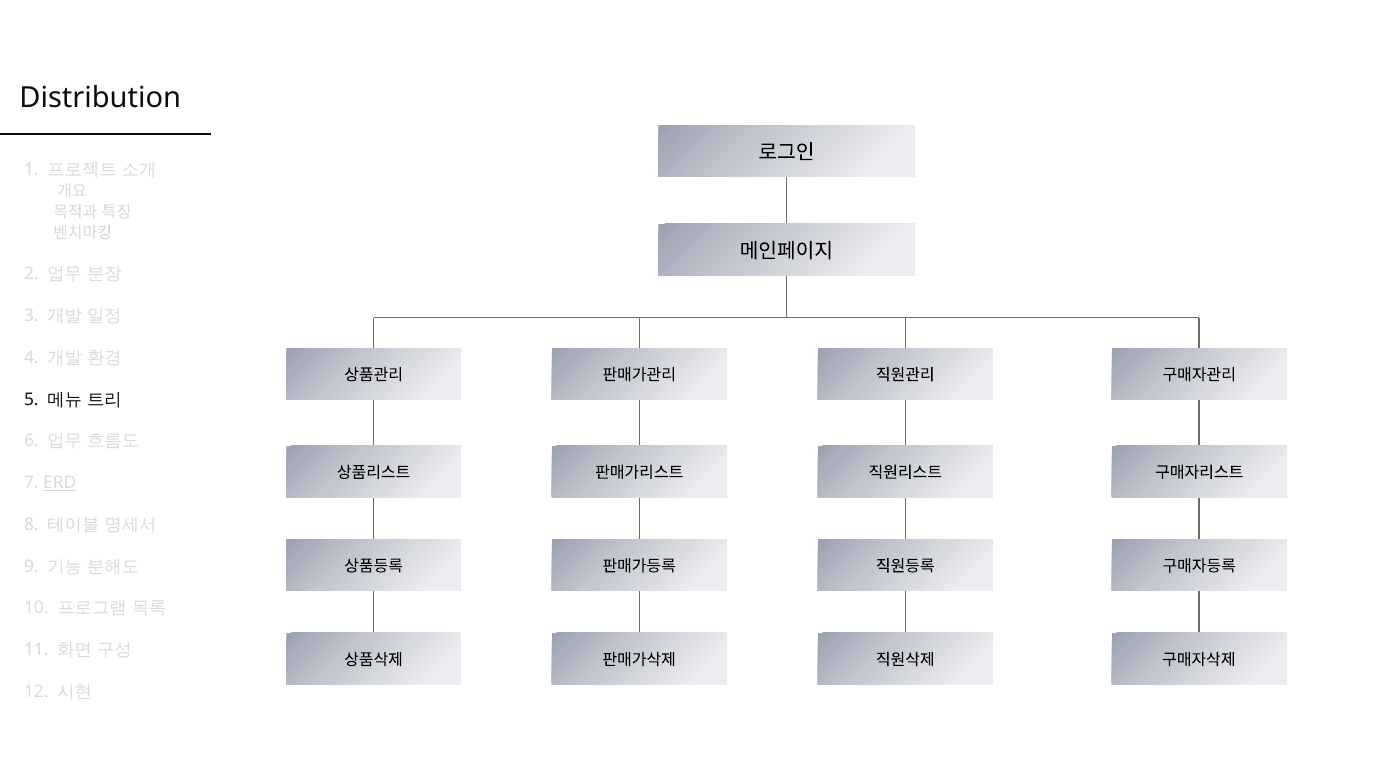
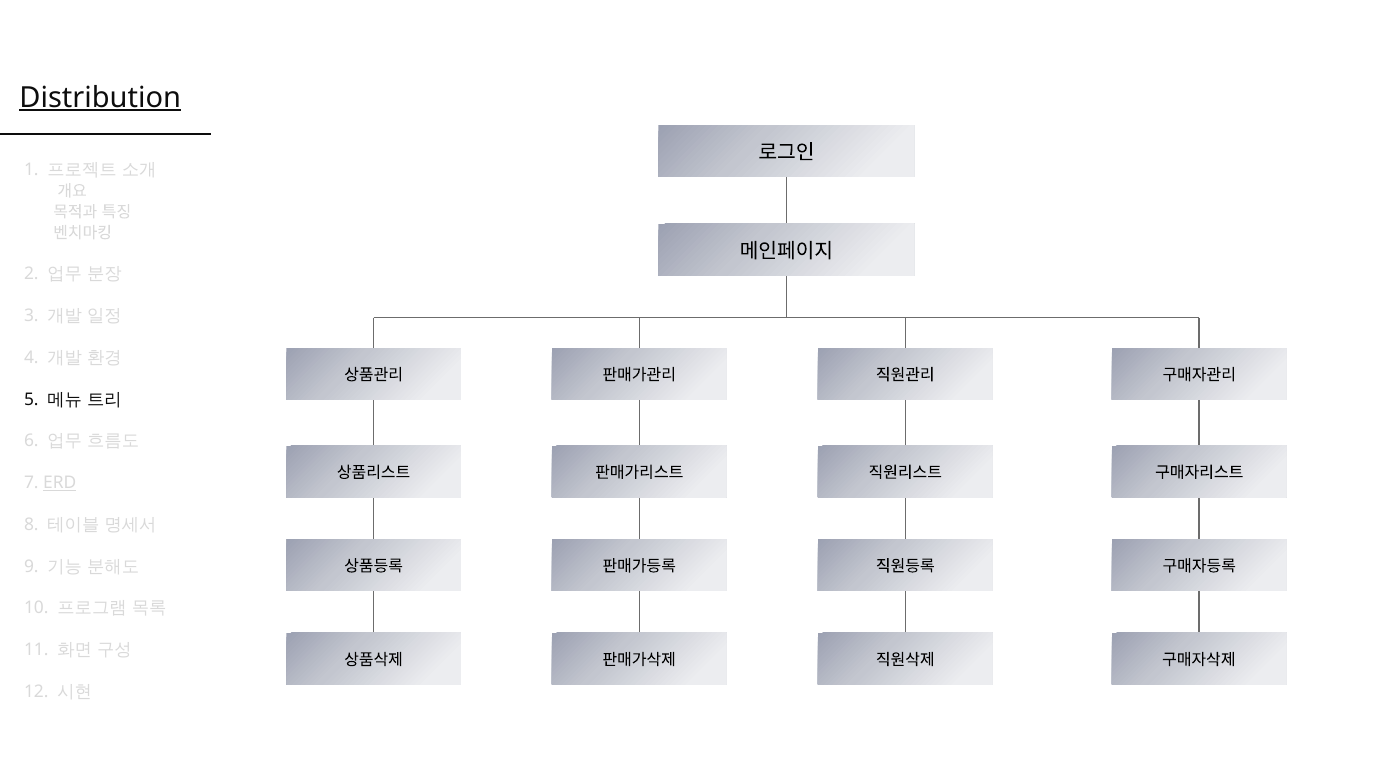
Distribution underline: none -> present
